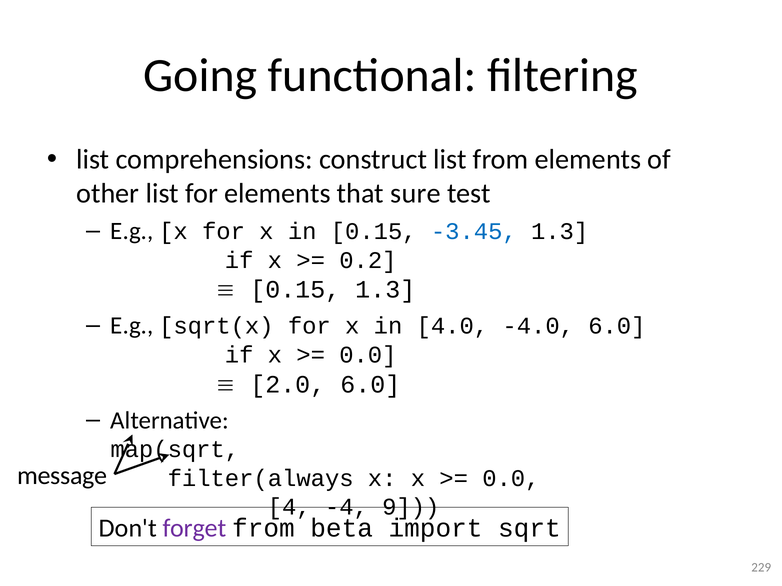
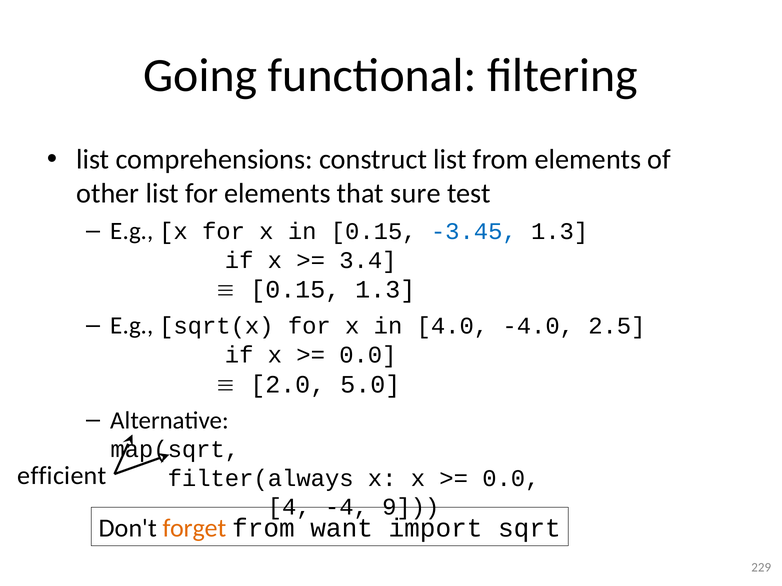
0.2: 0.2 -> 3.4
-4.0 6.0: 6.0 -> 2.5
2.0 6.0: 6.0 -> 5.0
message: message -> efficient
forget colour: purple -> orange
beta: beta -> want
